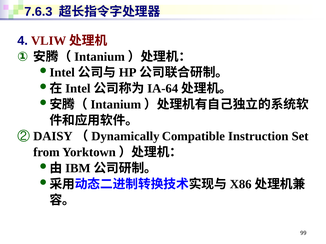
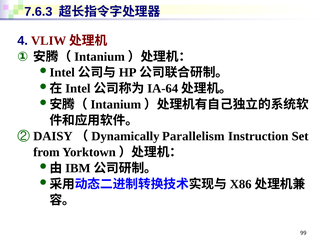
Compatible: Compatible -> Parallelism
